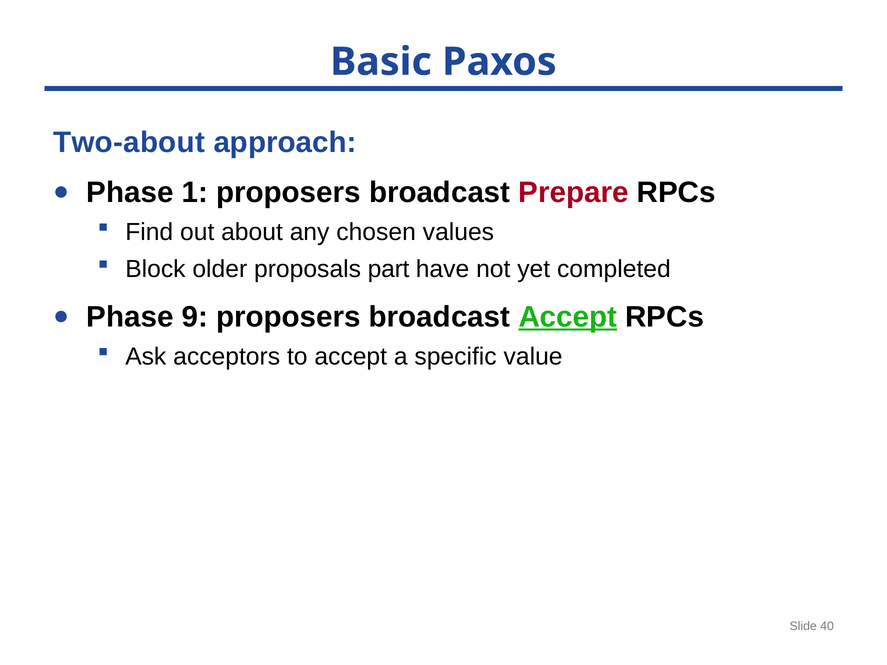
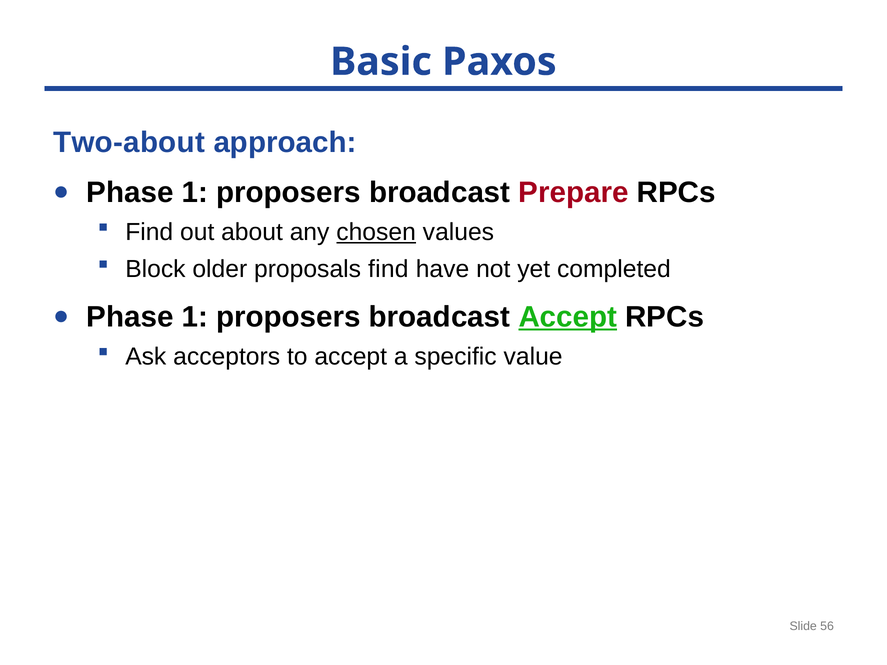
chosen underline: none -> present
proposals part: part -> find
9 at (195, 317): 9 -> 1
40: 40 -> 56
